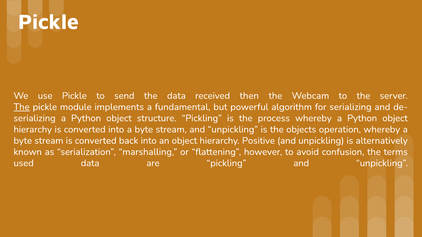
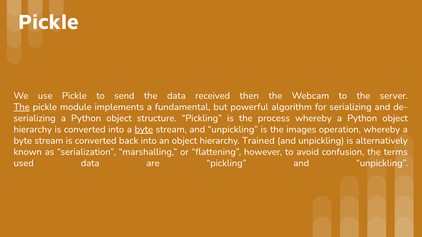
byte at (144, 130) underline: none -> present
objects: objects -> images
Positive: Positive -> Trained
